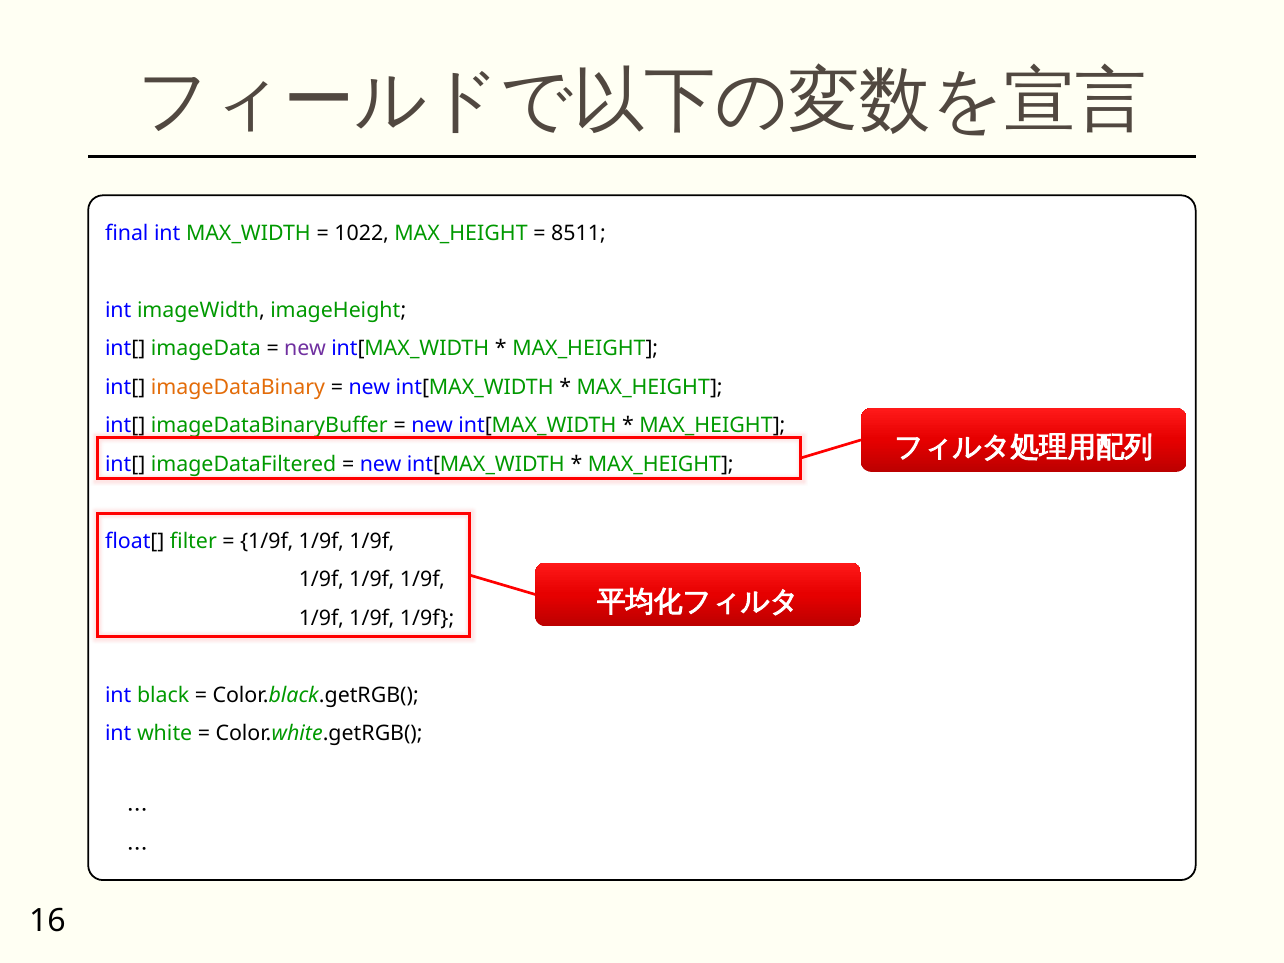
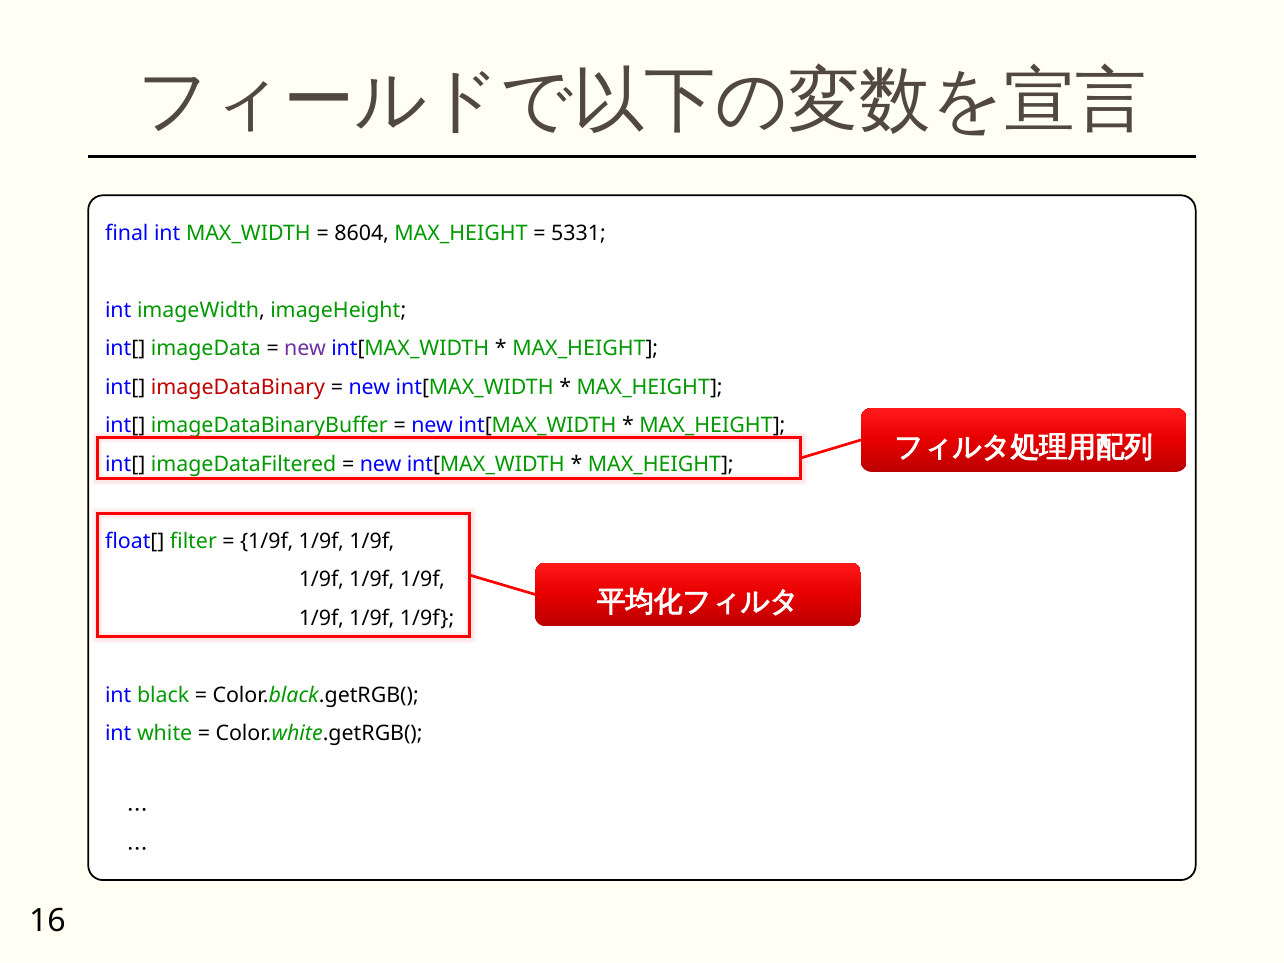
1022: 1022 -> 8604
8511: 8511 -> 5331
imageDataBinary colour: orange -> red
